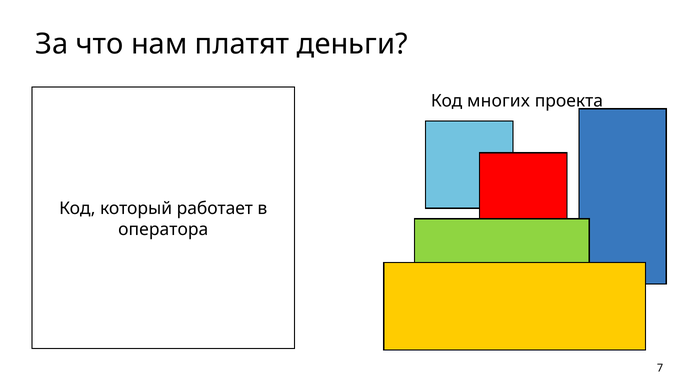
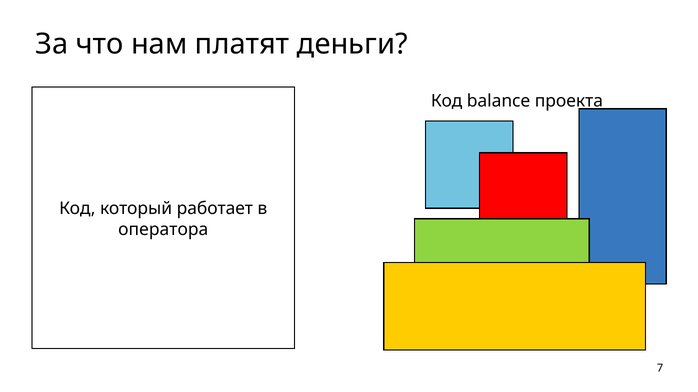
многих: многих -> balance
